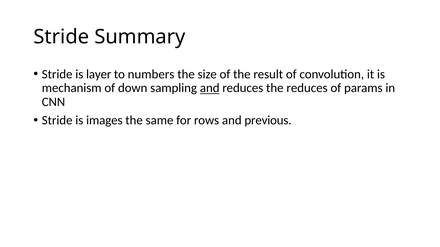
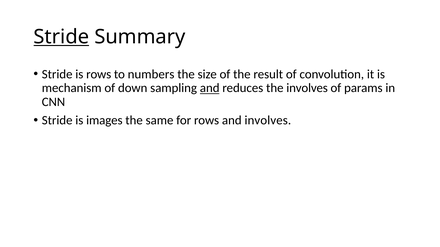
Stride at (61, 37) underline: none -> present
is layer: layer -> rows
the reduces: reduces -> involves
and previous: previous -> involves
